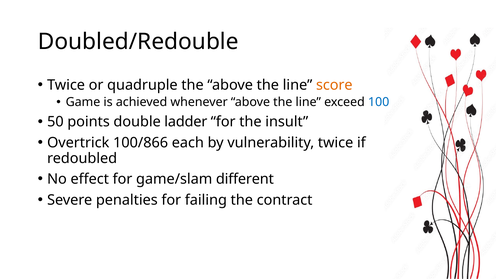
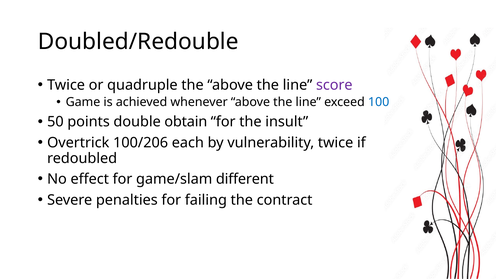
score colour: orange -> purple
ladder: ladder -> obtain
100/866: 100/866 -> 100/206
